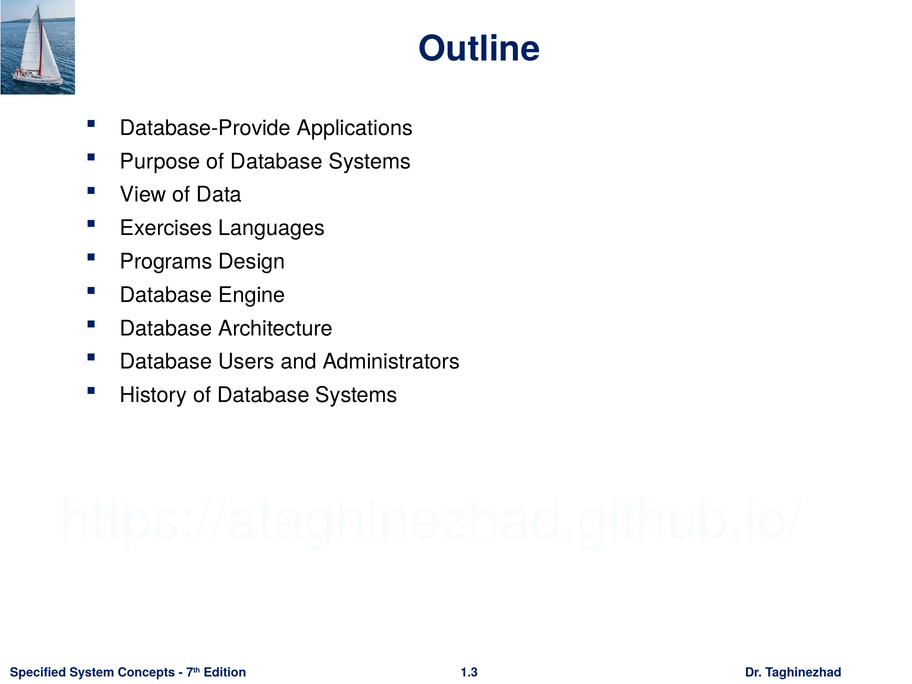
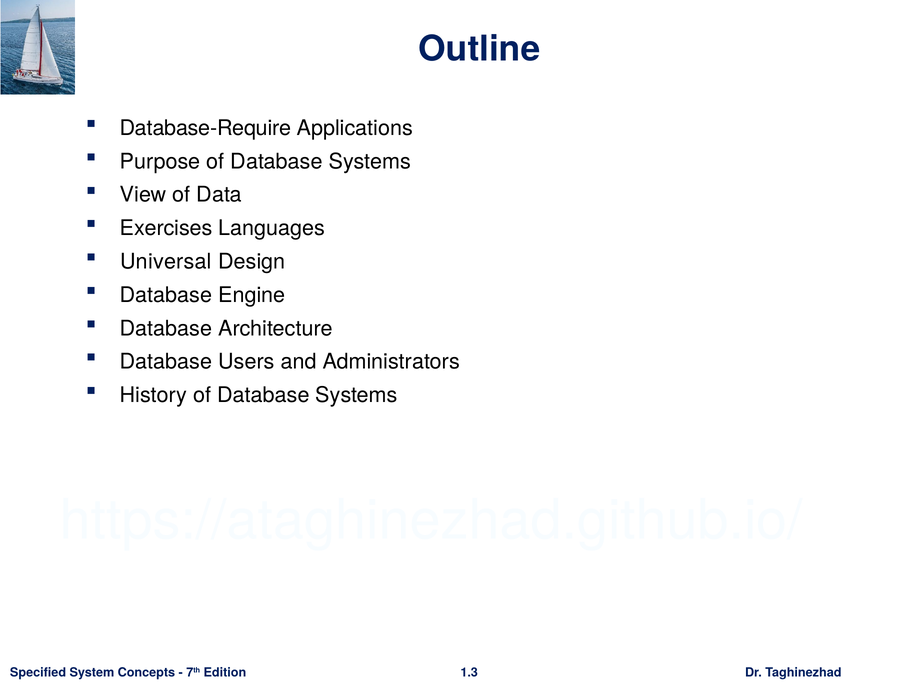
Database-Provide: Database-Provide -> Database-Require
Programs: Programs -> Universal
